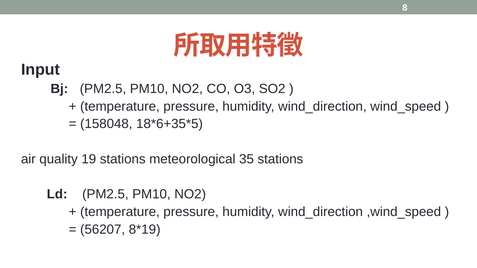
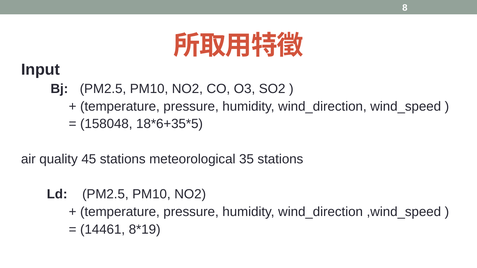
19: 19 -> 45
56207: 56207 -> 14461
